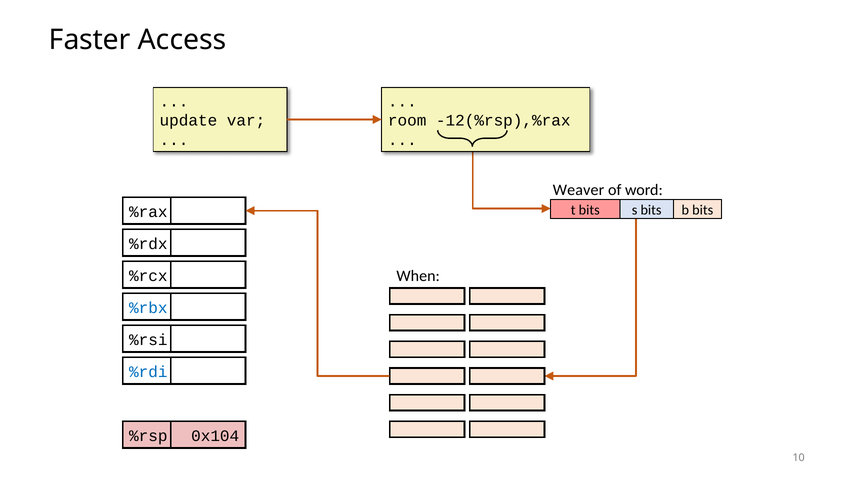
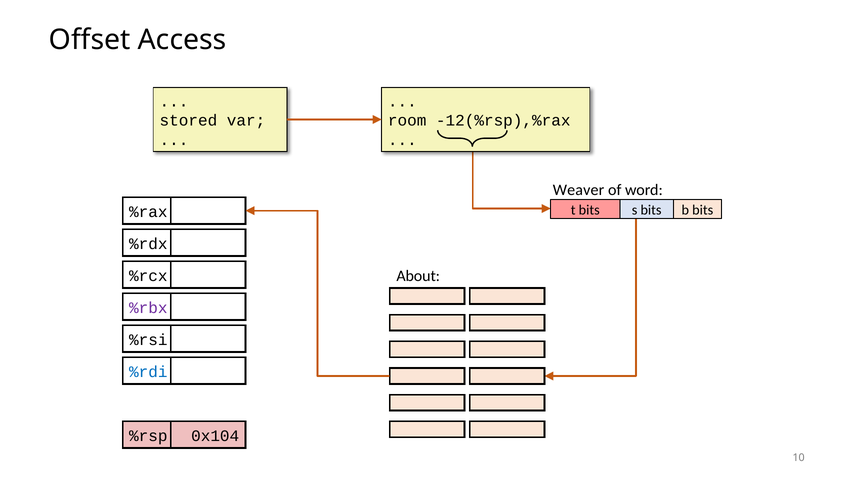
Faster: Faster -> Offset
update: update -> stored
When: When -> About
%rbx colour: blue -> purple
